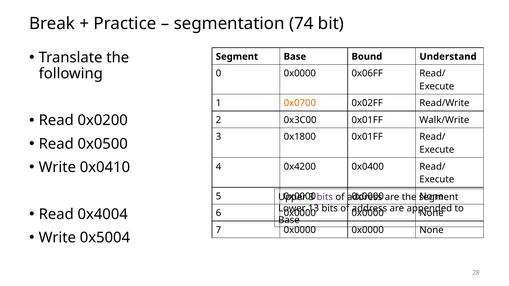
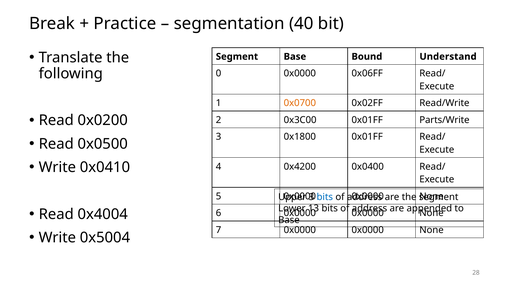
74: 74 -> 40
Walk/Write: Walk/Write -> Parts/Write
bits at (325, 197) colour: purple -> blue
